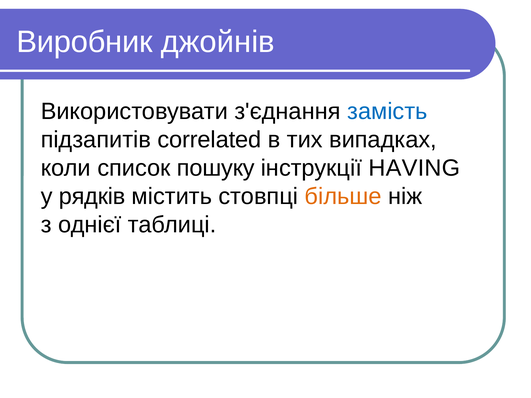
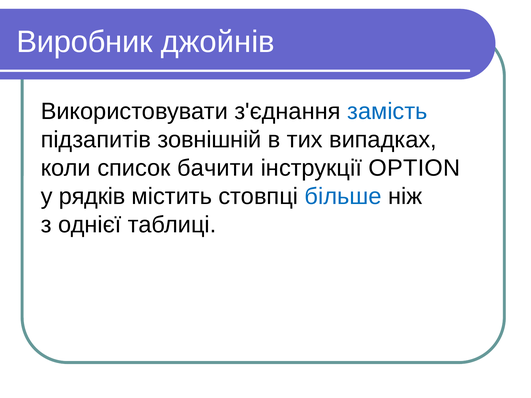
correlated: correlated -> зовнішній
пошуку: пошуку -> бачити
HAVING: HAVING -> OPTION
більше colour: orange -> blue
